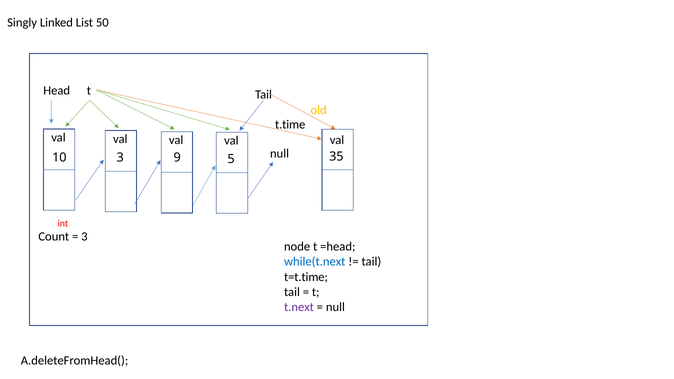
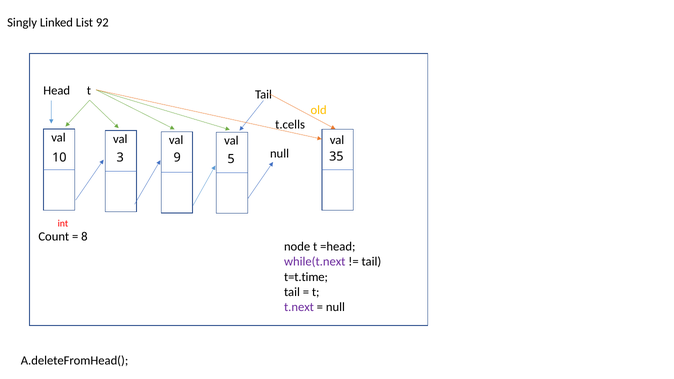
50: 50 -> 92
t.time: t.time -> t.cells
3 at (84, 237): 3 -> 8
while(t.next colour: blue -> purple
